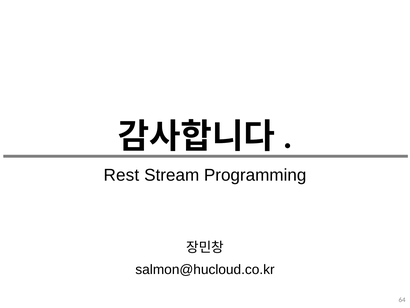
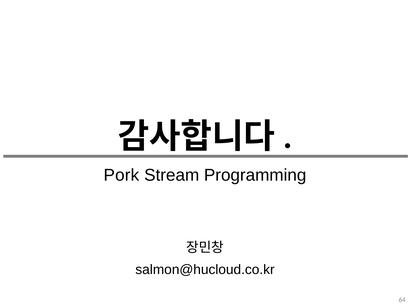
Rest: Rest -> Pork
